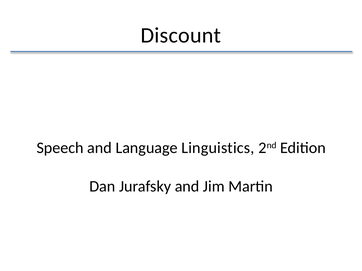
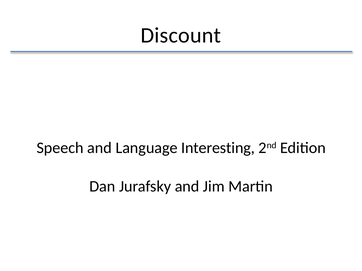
Linguistics: Linguistics -> Interesting
